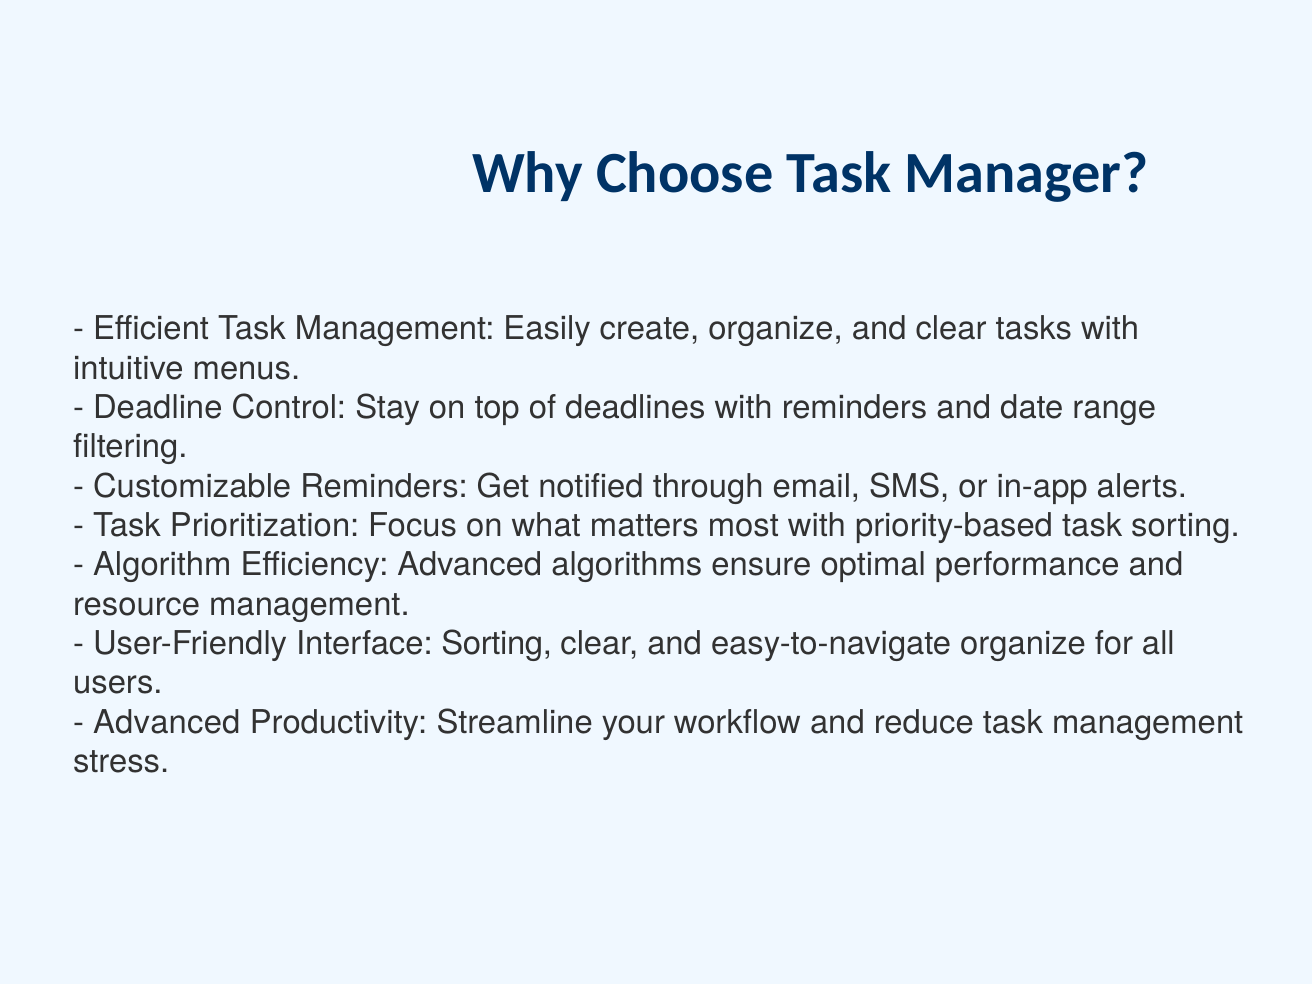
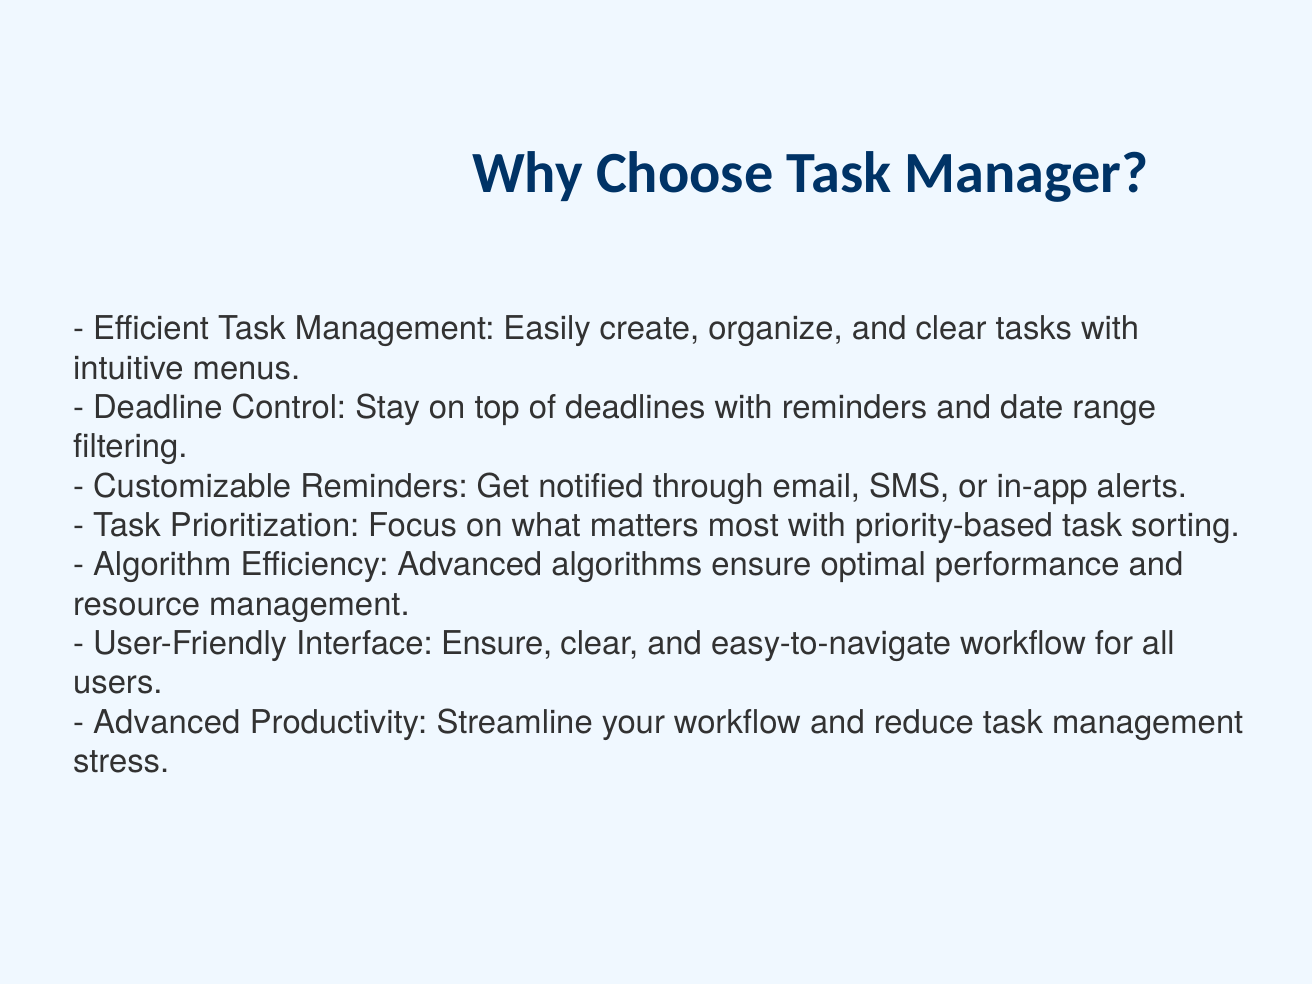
Interface Sorting: Sorting -> Ensure
easy-to-navigate organize: organize -> workflow
